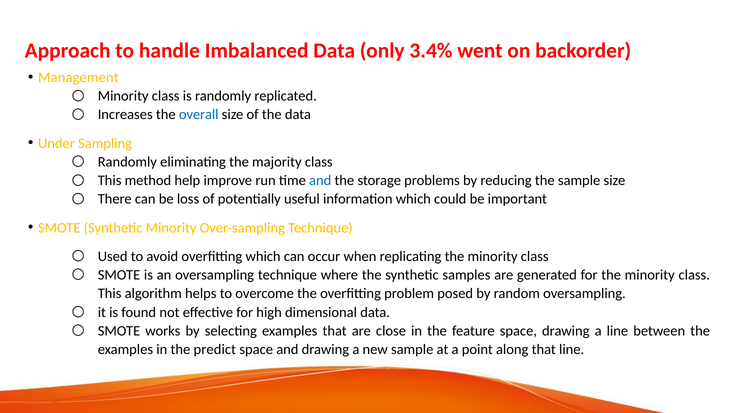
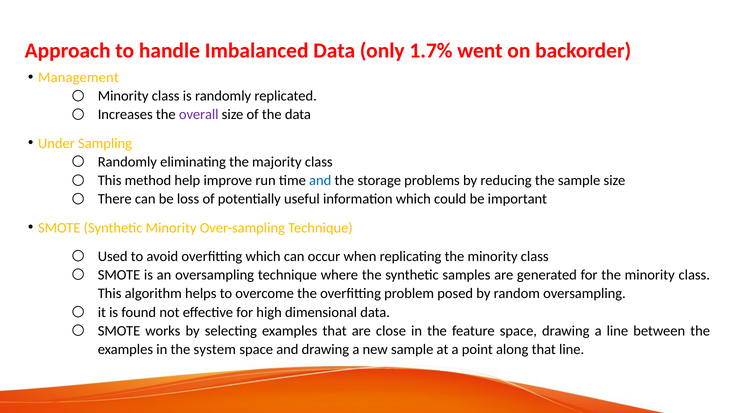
3.4%: 3.4% -> 1.7%
overall colour: blue -> purple
predict: predict -> system
